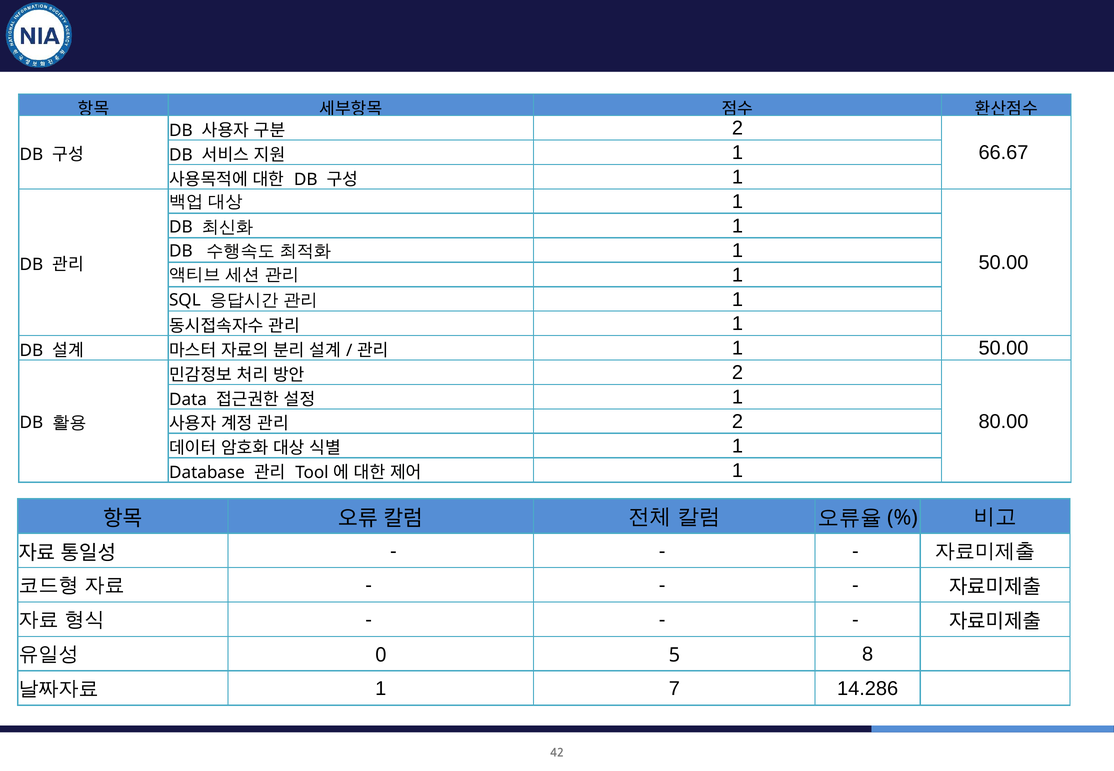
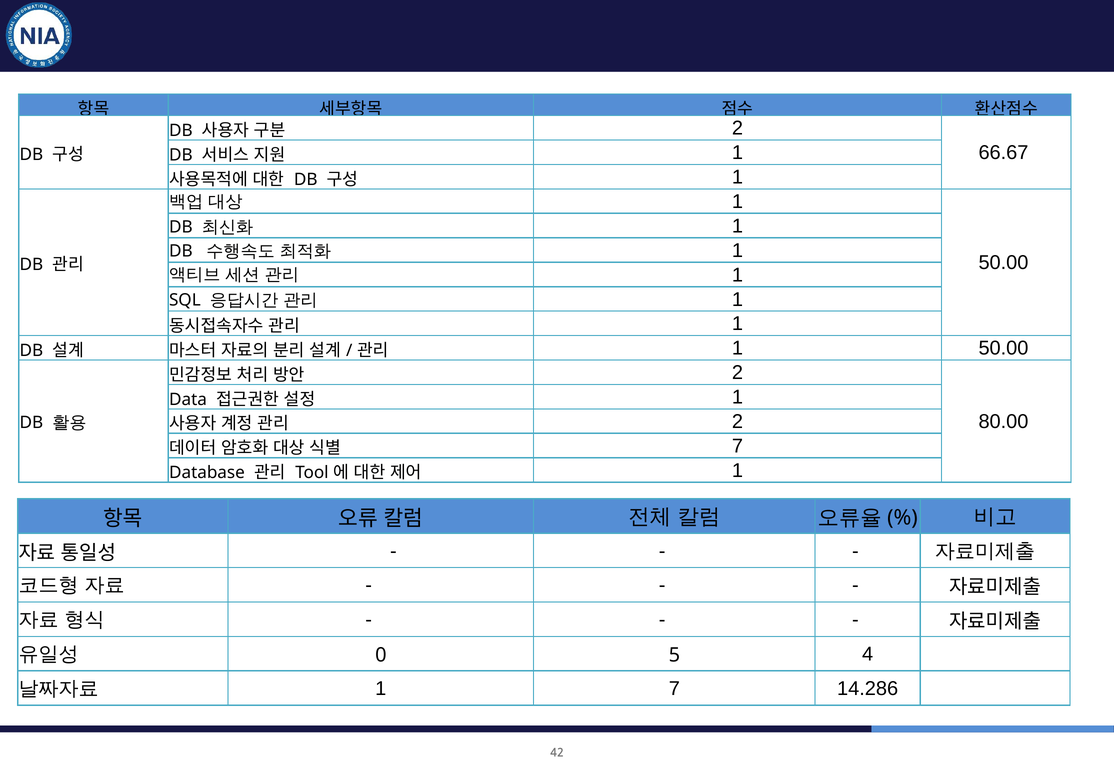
1 at (738, 446): 1 -> 7
8: 8 -> 4
